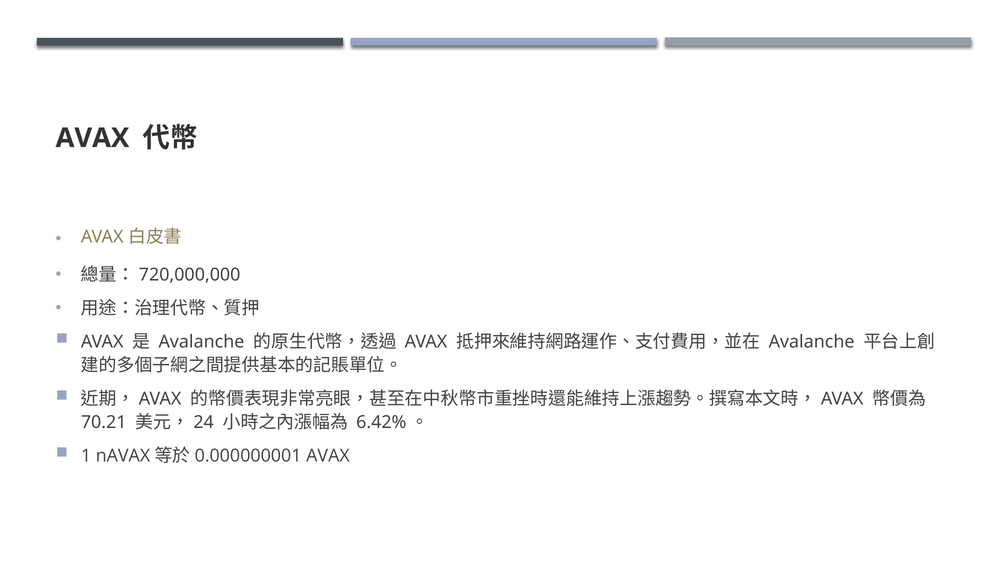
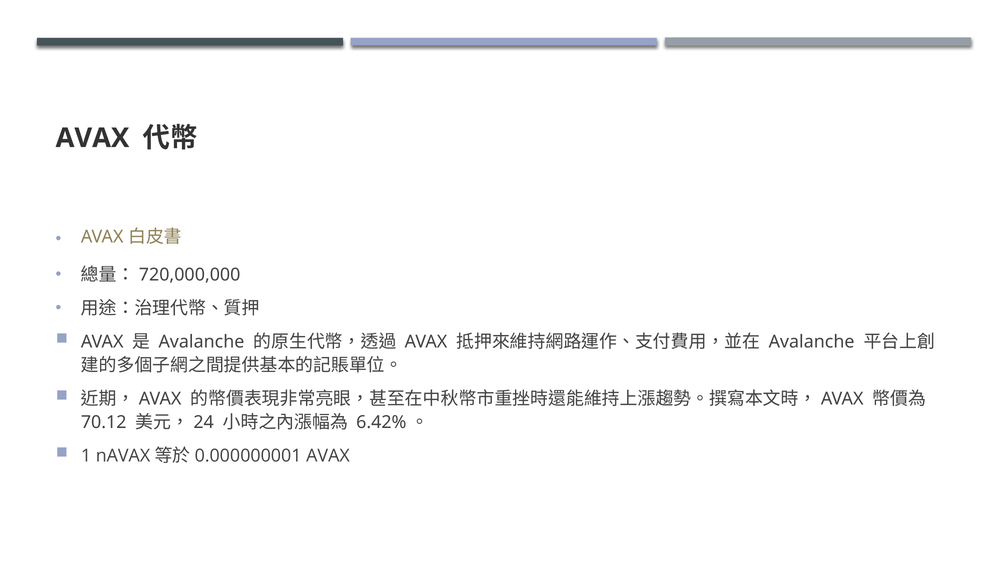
70.21: 70.21 -> 70.12
